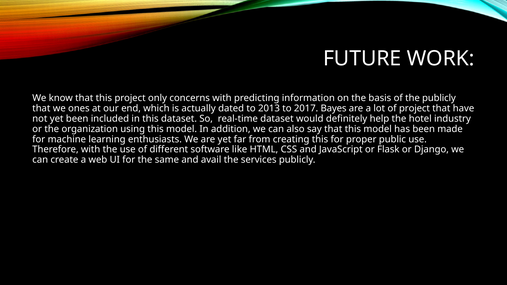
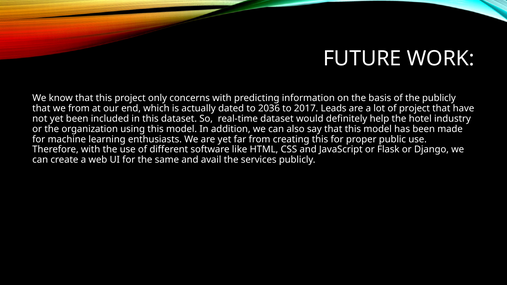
we ones: ones -> from
2013: 2013 -> 2036
Bayes: Bayes -> Leads
